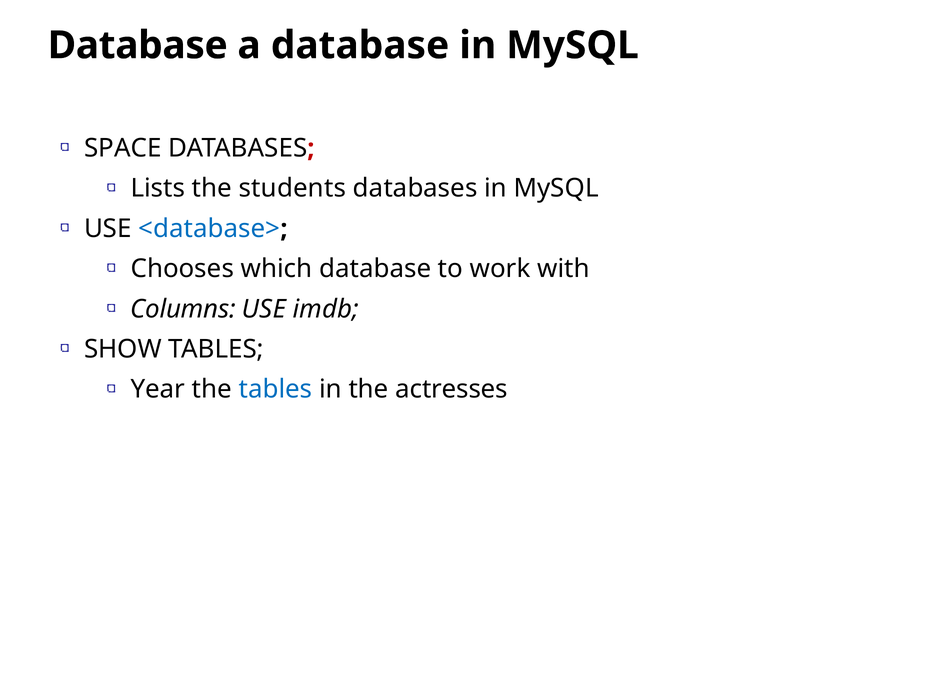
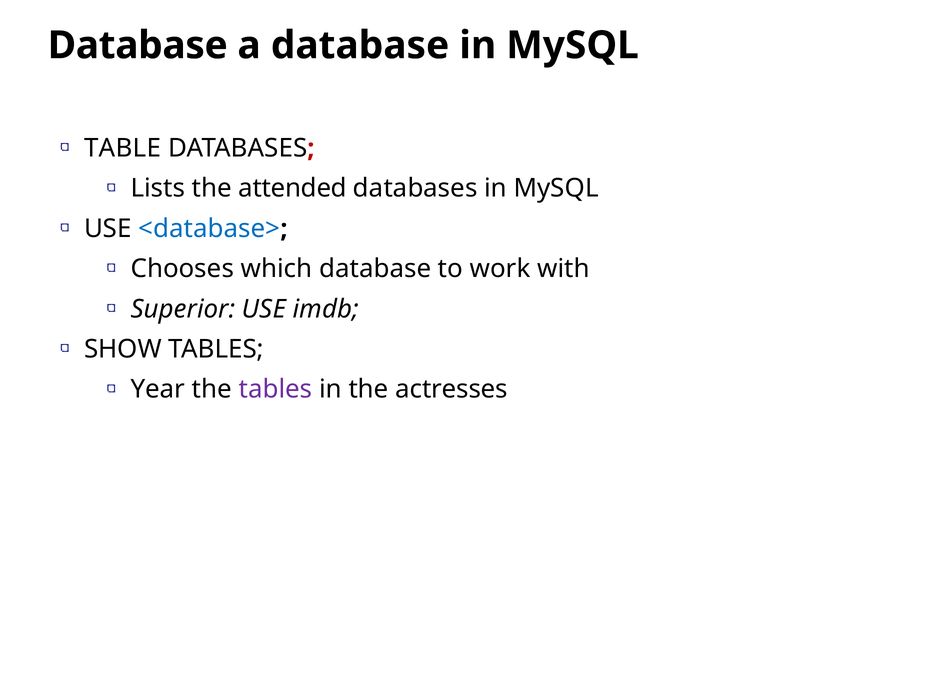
SPACE: SPACE -> TABLE
students: students -> attended
Columns: Columns -> Superior
tables at (276, 389) colour: blue -> purple
